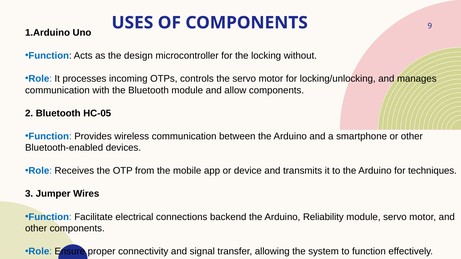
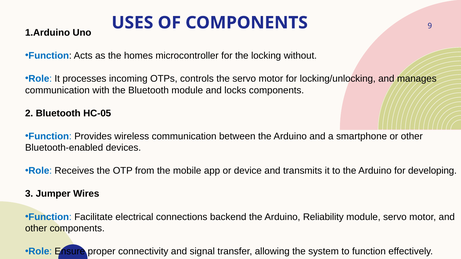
design: design -> homes
allow: allow -> locks
techniques: techniques -> developing
